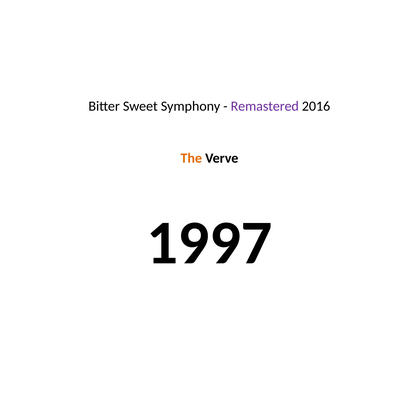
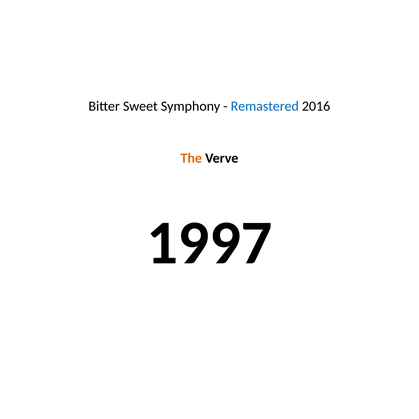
Remastered colour: purple -> blue
